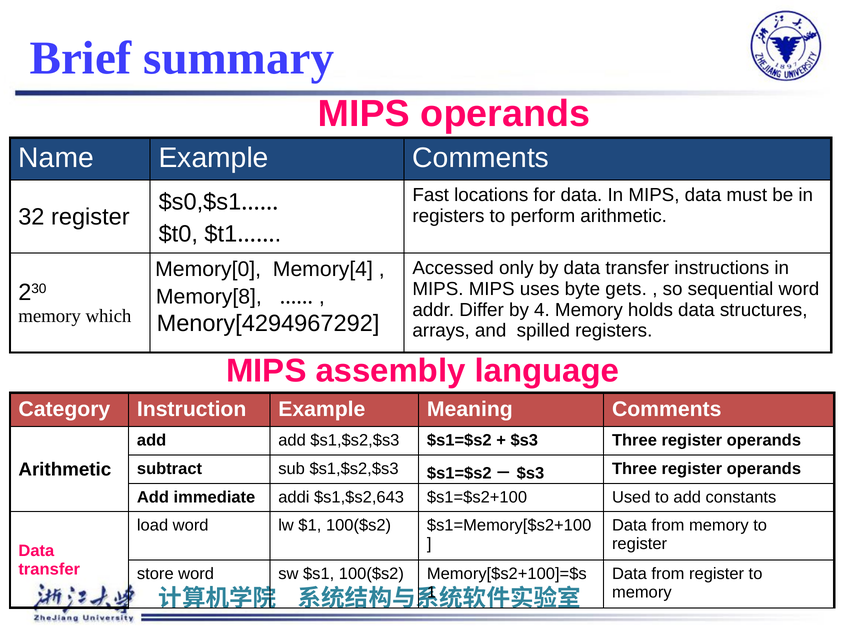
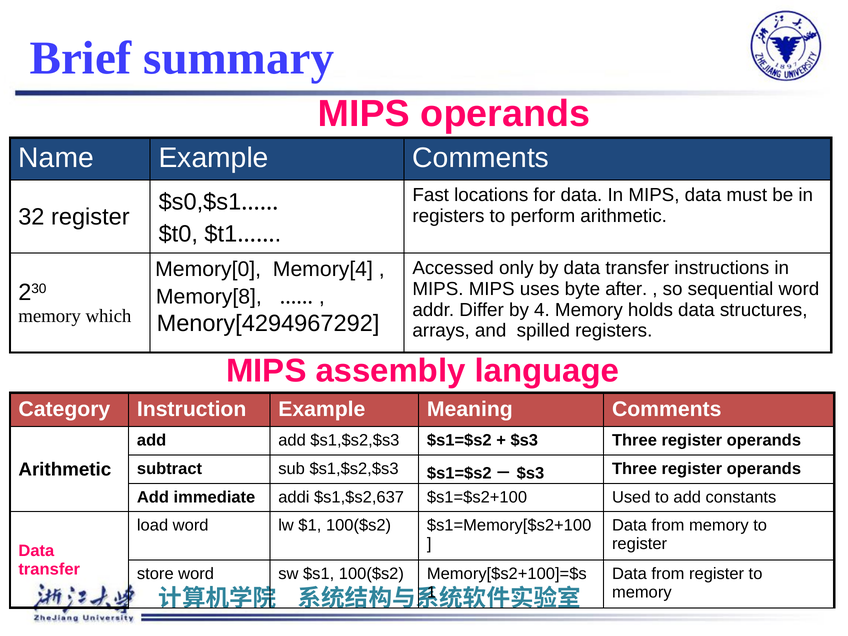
gets: gets -> after
$s1,$s2,643: $s1,$s2,643 -> $s1,$s2,637
